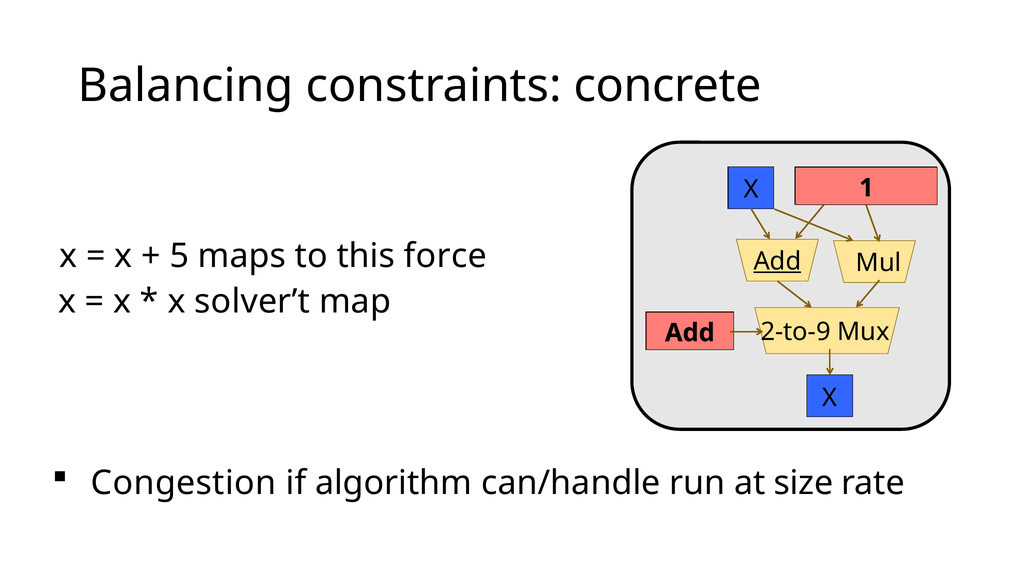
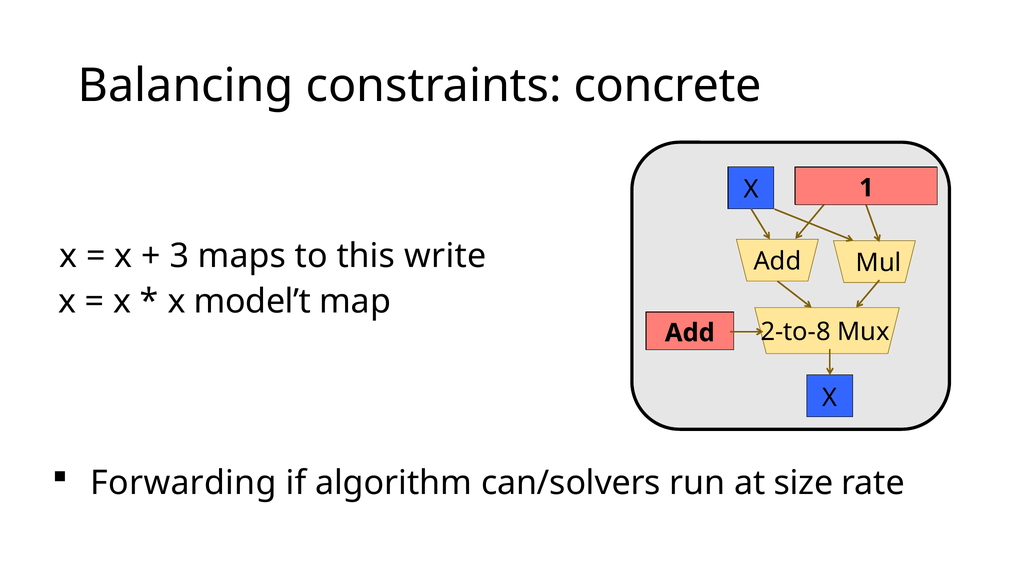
5: 5 -> 3
force: force -> write
Add at (777, 261) underline: present -> none
solver’t: solver’t -> model’t
2-to-9: 2-to-9 -> 2-to-8
Congestion: Congestion -> Forwarding
can/handle: can/handle -> can/solvers
